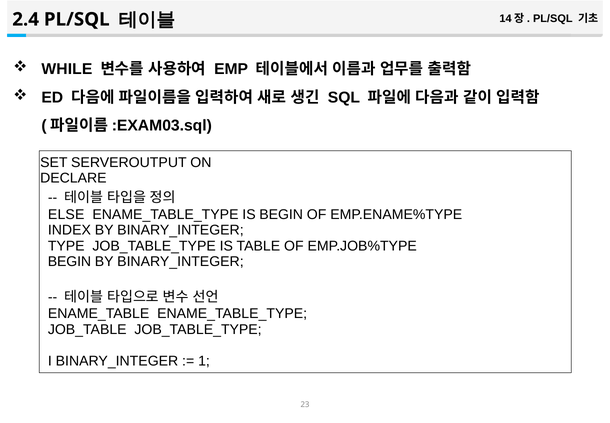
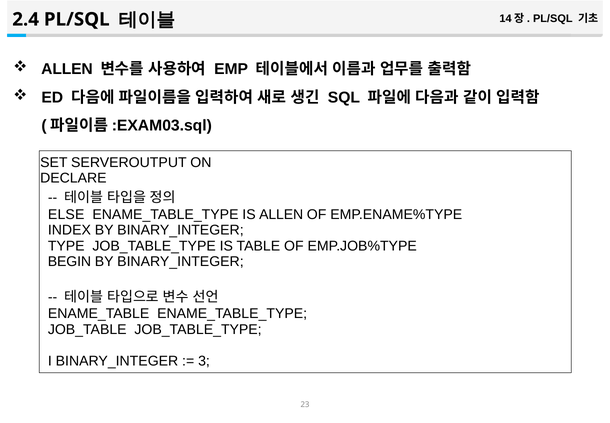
WHILE at (67, 69): WHILE -> ALLEN
IS BEGIN: BEGIN -> ALLEN
1: 1 -> 3
